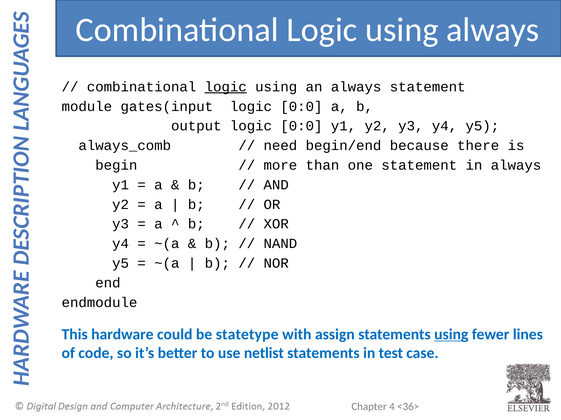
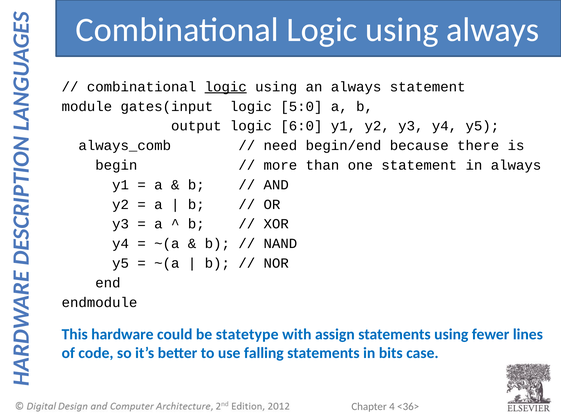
gates(input logic 0:0: 0:0 -> 5:0
output logic 0:0: 0:0 -> 6:0
using at (451, 335) underline: present -> none
netlist: netlist -> falling
test: test -> bits
